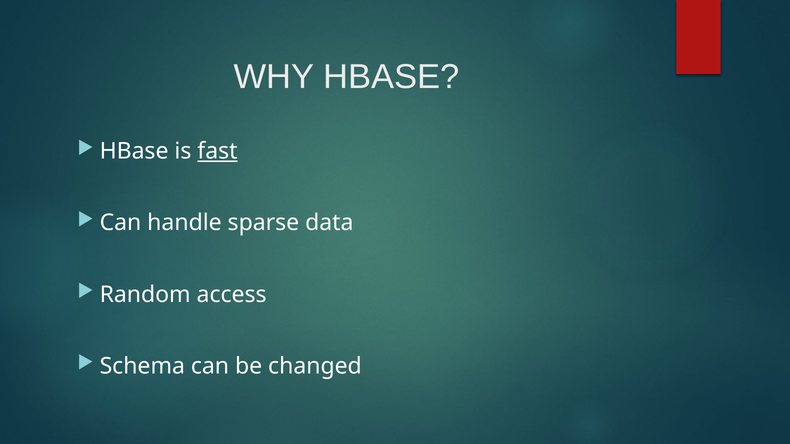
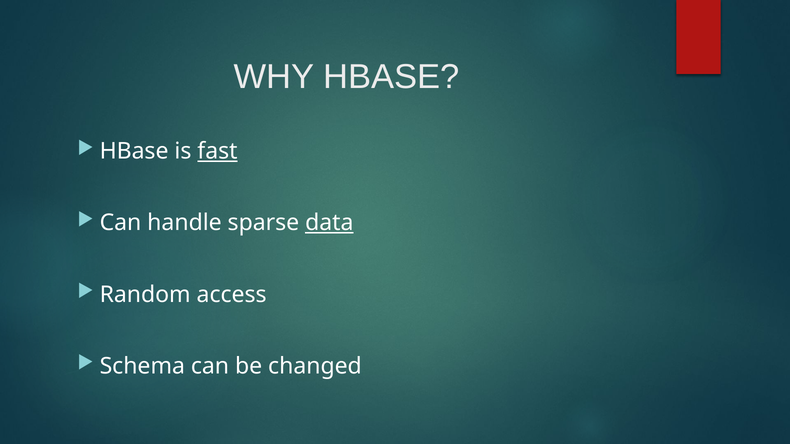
data underline: none -> present
